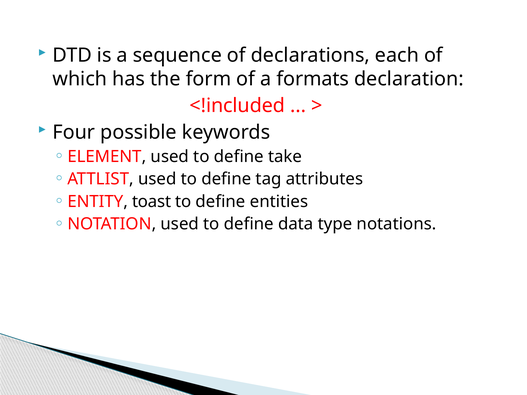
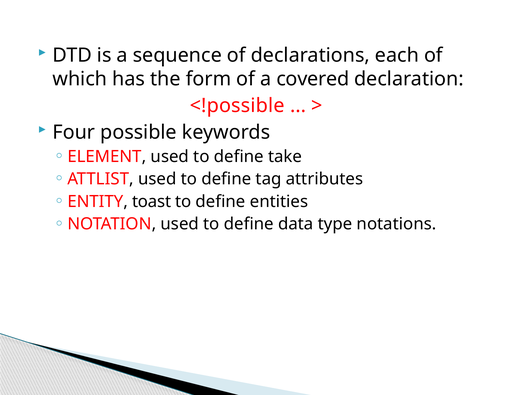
formats: formats -> covered
<!included: <!included -> <!possible
